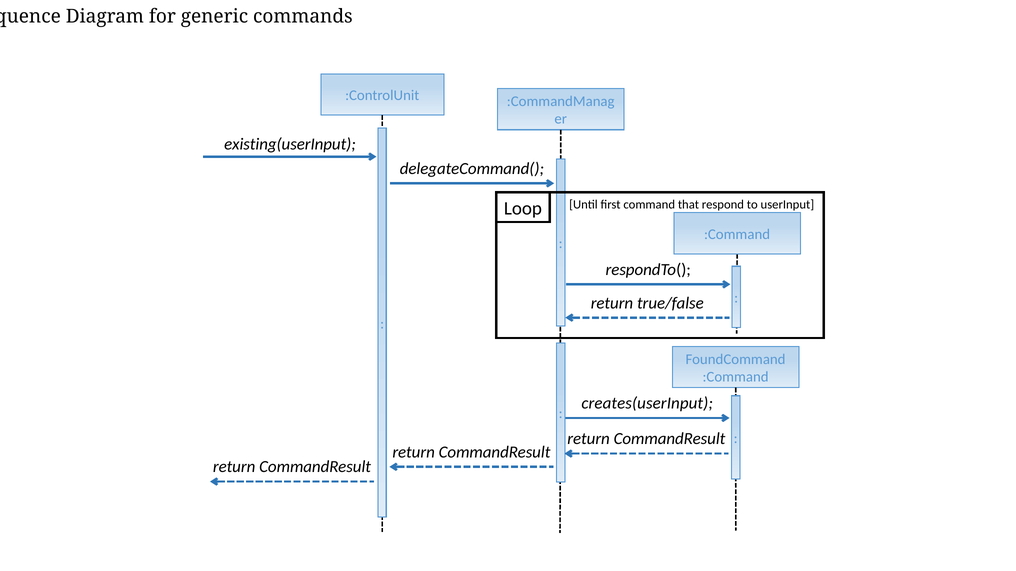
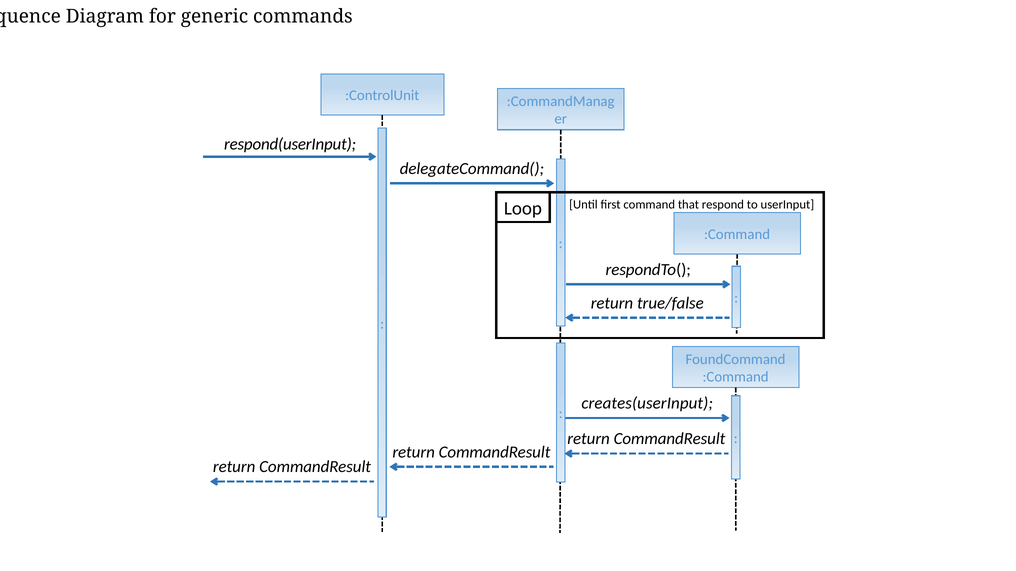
existing(userInput: existing(userInput -> respond(userInput
